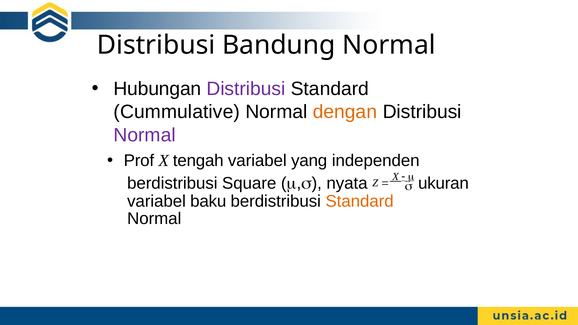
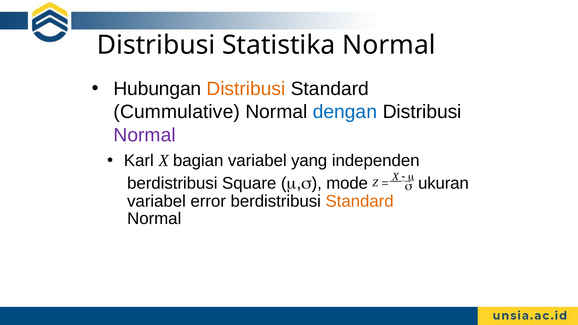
Bandung: Bandung -> Statistika
Distribusi at (246, 89) colour: purple -> orange
dengan colour: orange -> blue
Prof: Prof -> Karl
tengah: tengah -> bagian
nyata: nyata -> mode
baku: baku -> error
